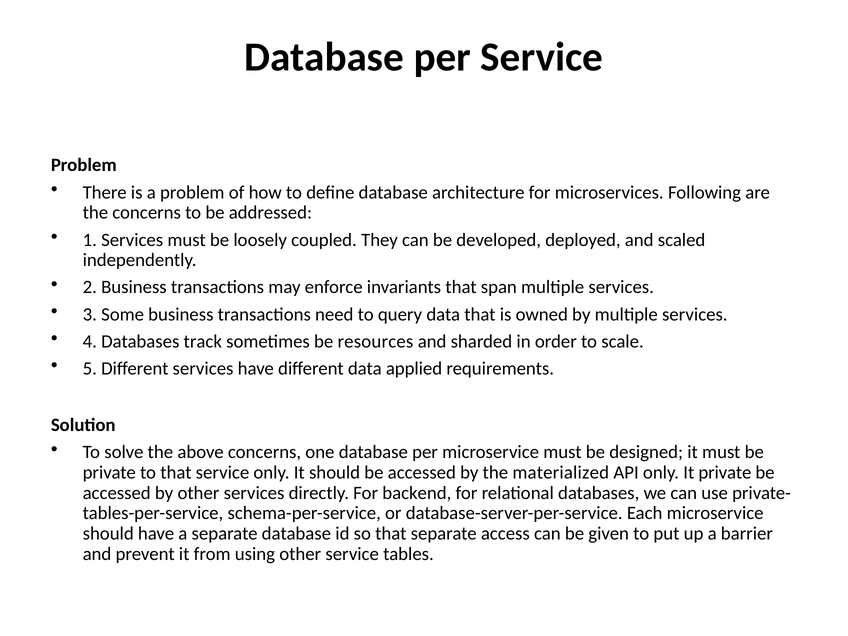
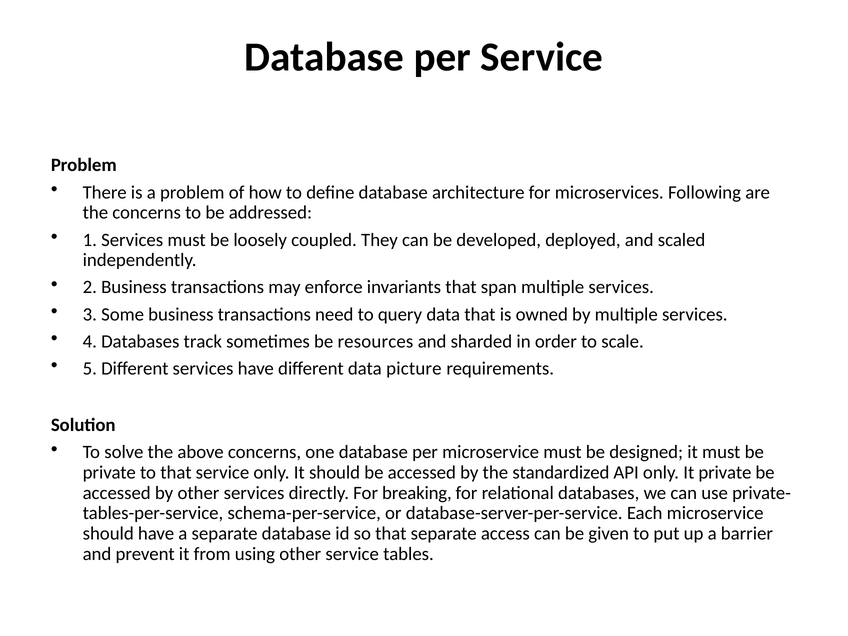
applied: applied -> picture
materialized: materialized -> standardized
backend: backend -> breaking
